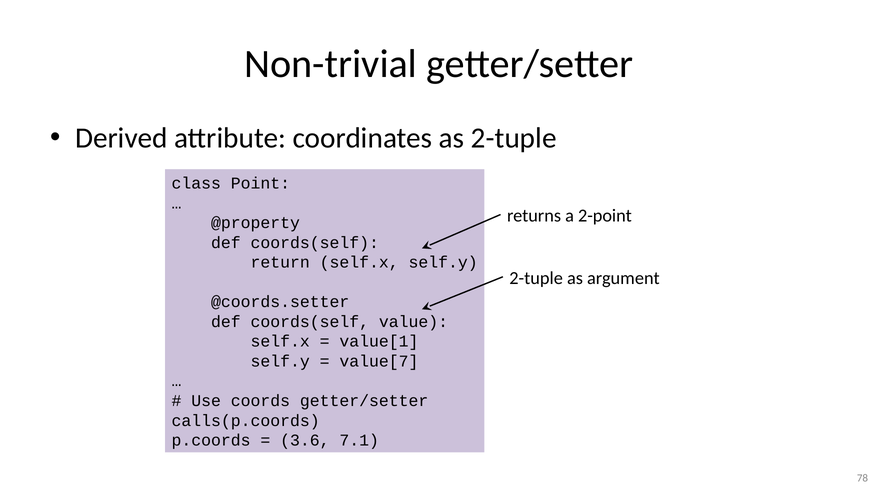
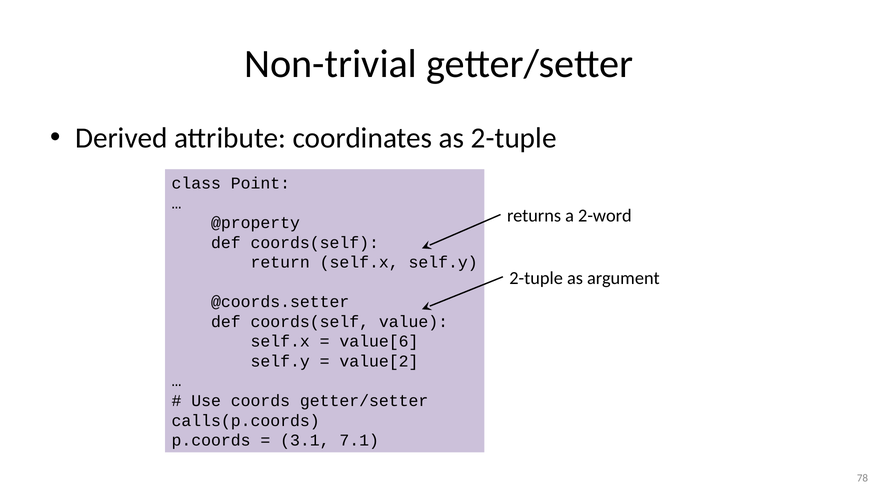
2-point: 2-point -> 2-word
value[1: value[1 -> value[6
value[7: value[7 -> value[2
3.6: 3.6 -> 3.1
